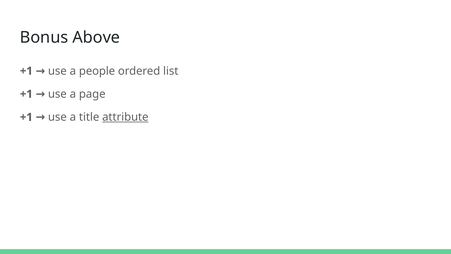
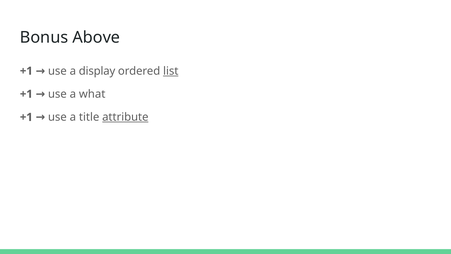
people: people -> display
list underline: none -> present
page: page -> what
